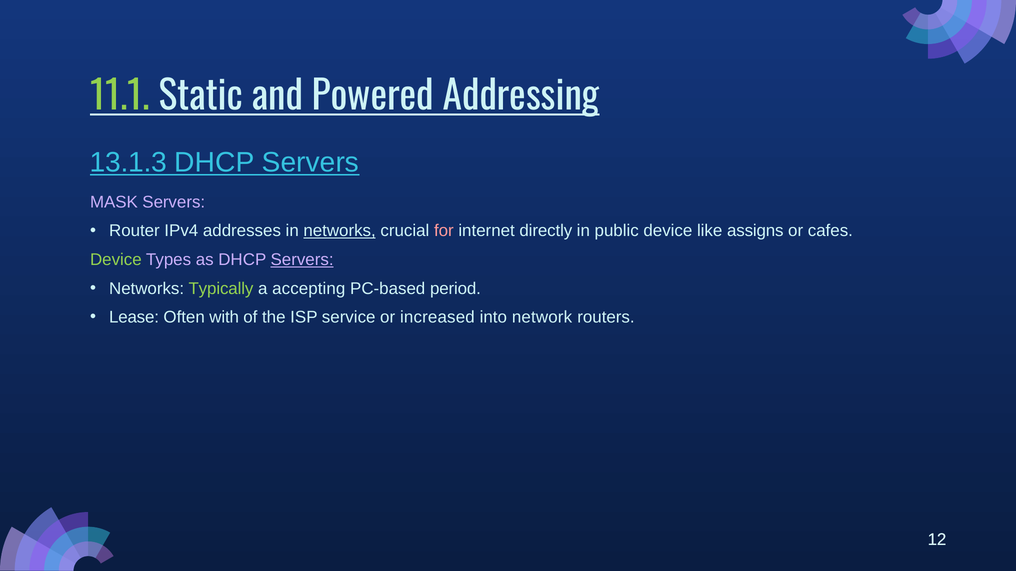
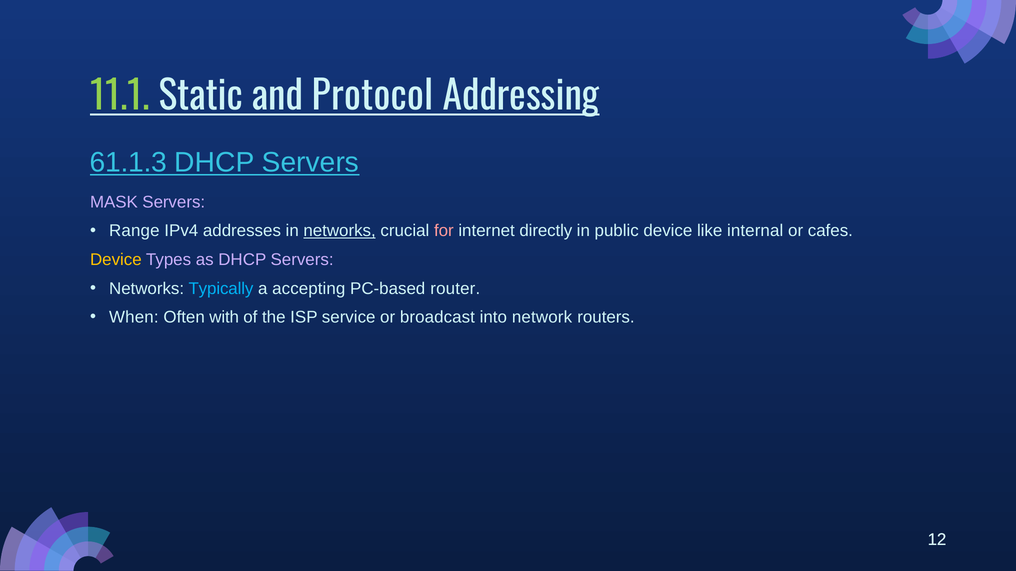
Powered: Powered -> Protocol
13.1.3: 13.1.3 -> 61.1.3
Router: Router -> Range
assigns: assigns -> internal
Device at (116, 260) colour: light green -> yellow
Servers at (302, 260) underline: present -> none
Typically colour: light green -> light blue
period: period -> router
Lease: Lease -> When
increased: increased -> broadcast
